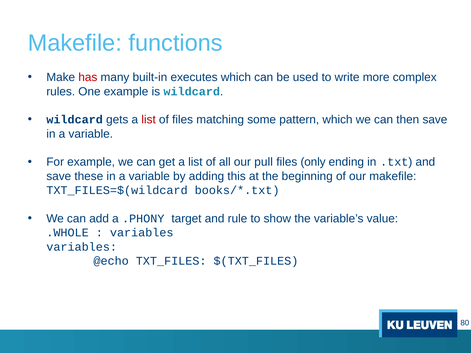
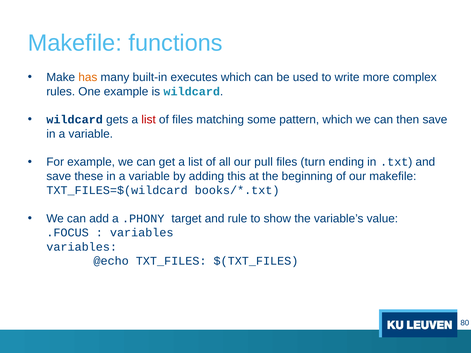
has colour: red -> orange
only: only -> turn
.WHOLE: .WHOLE -> .FOCUS
